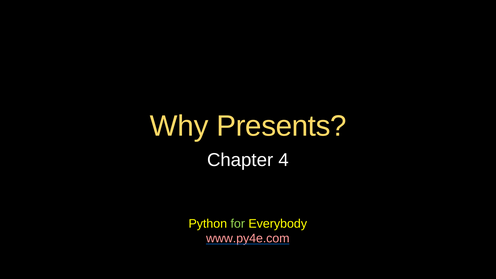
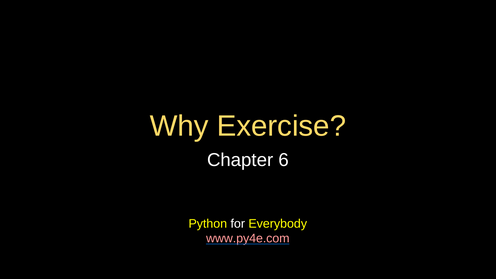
Presents: Presents -> Exercise
4: 4 -> 6
for colour: light green -> white
